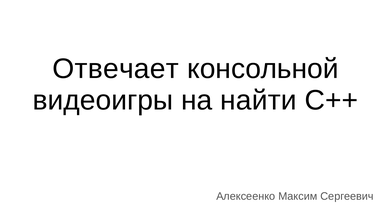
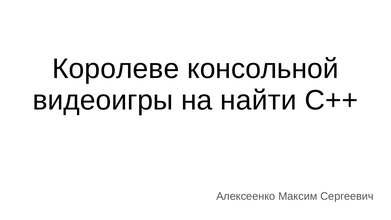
Отвечает: Отвечает -> Королеве
